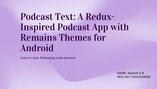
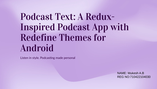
Remains: Remains -> Redefine
